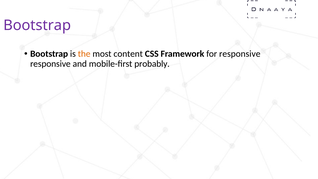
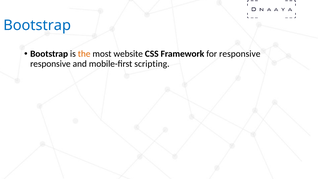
Bootstrap at (37, 25) colour: purple -> blue
content: content -> website
probably: probably -> scripting
